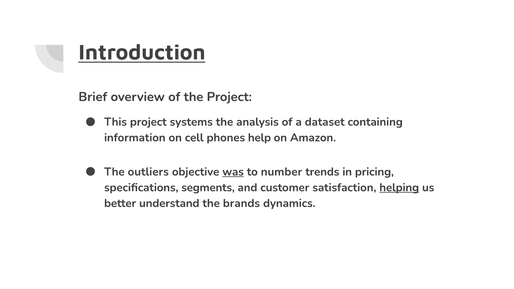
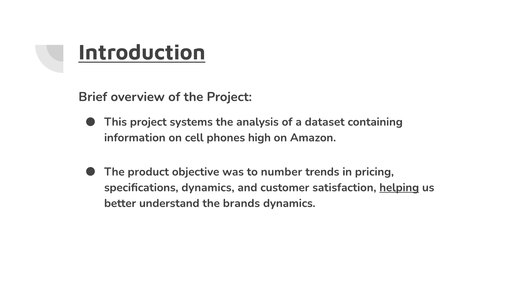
help: help -> high
outliers: outliers -> product
was underline: present -> none
specifications segments: segments -> dynamics
